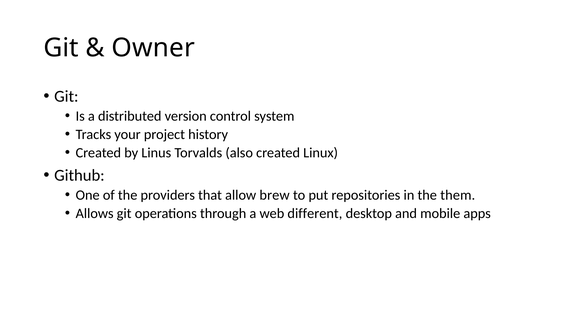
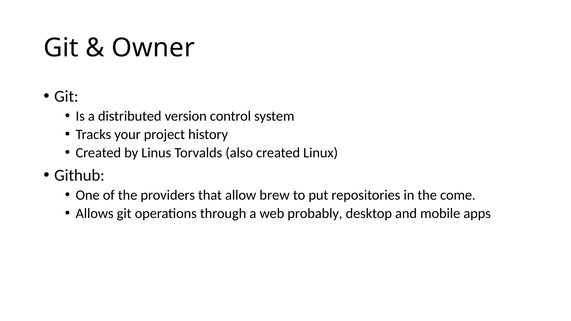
them: them -> come
different: different -> probably
